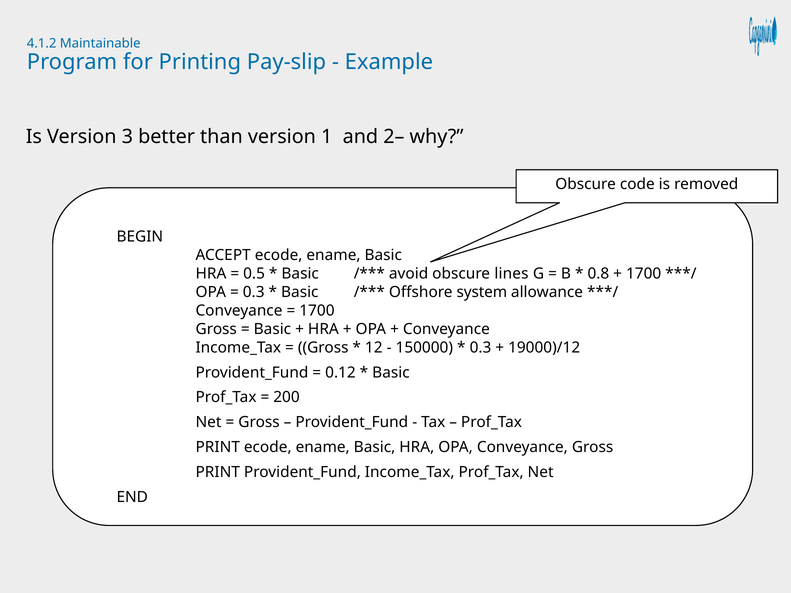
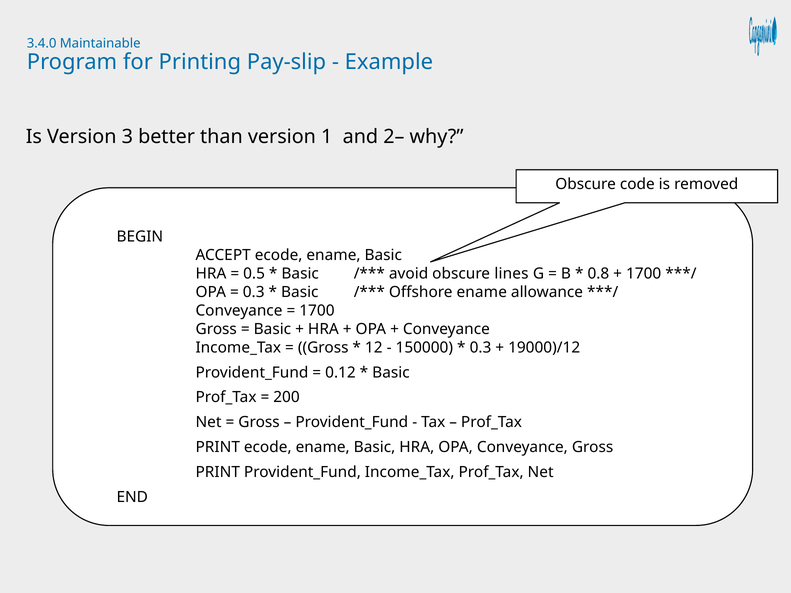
4.1.2: 4.1.2 -> 3.4.0
Offshore system: system -> ename
